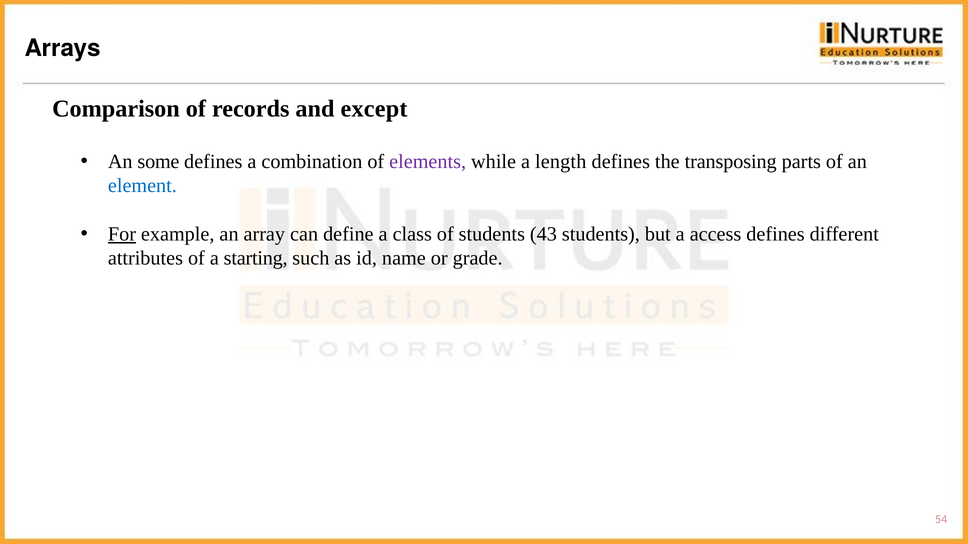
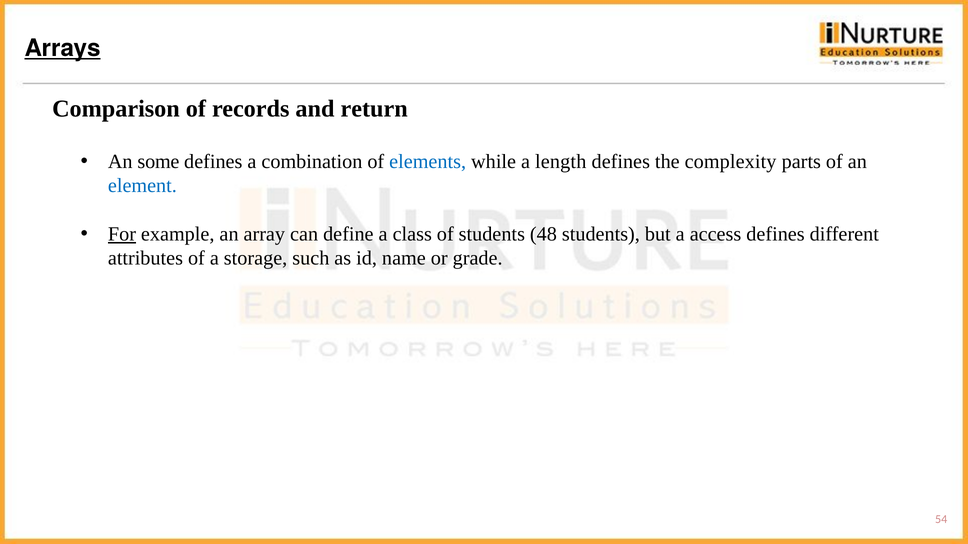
Arrays underline: none -> present
except: except -> return
elements colour: purple -> blue
transposing: transposing -> complexity
43: 43 -> 48
starting: starting -> storage
